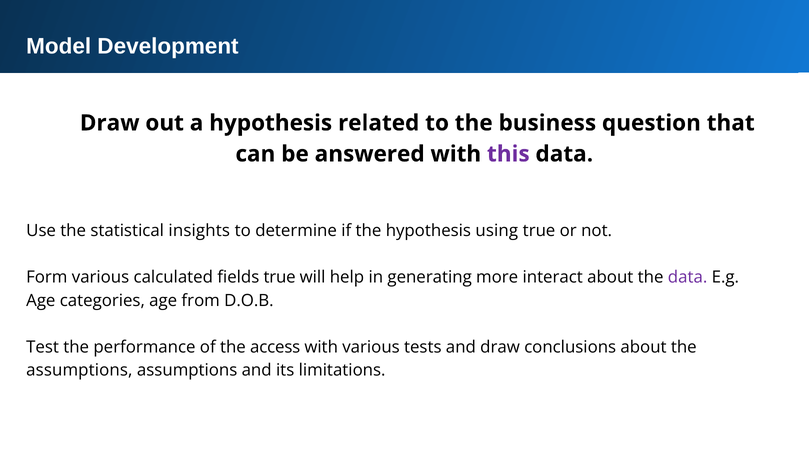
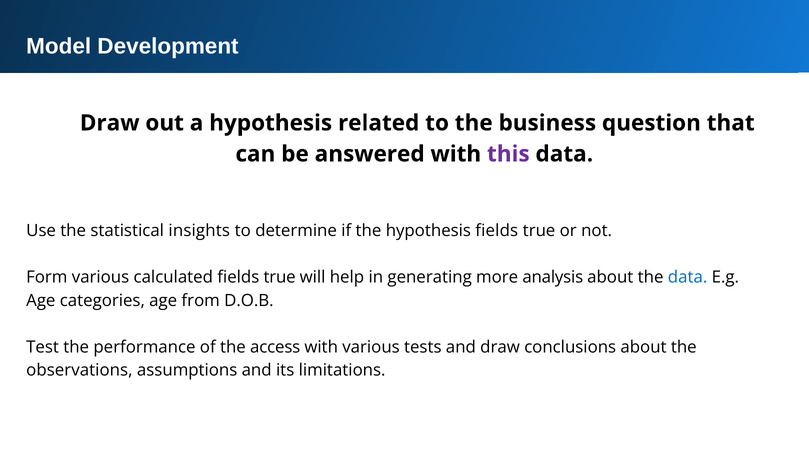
hypothesis using: using -> fields
interact: interact -> analysis
data at (688, 277) colour: purple -> blue
assumptions at (79, 370): assumptions -> observations
